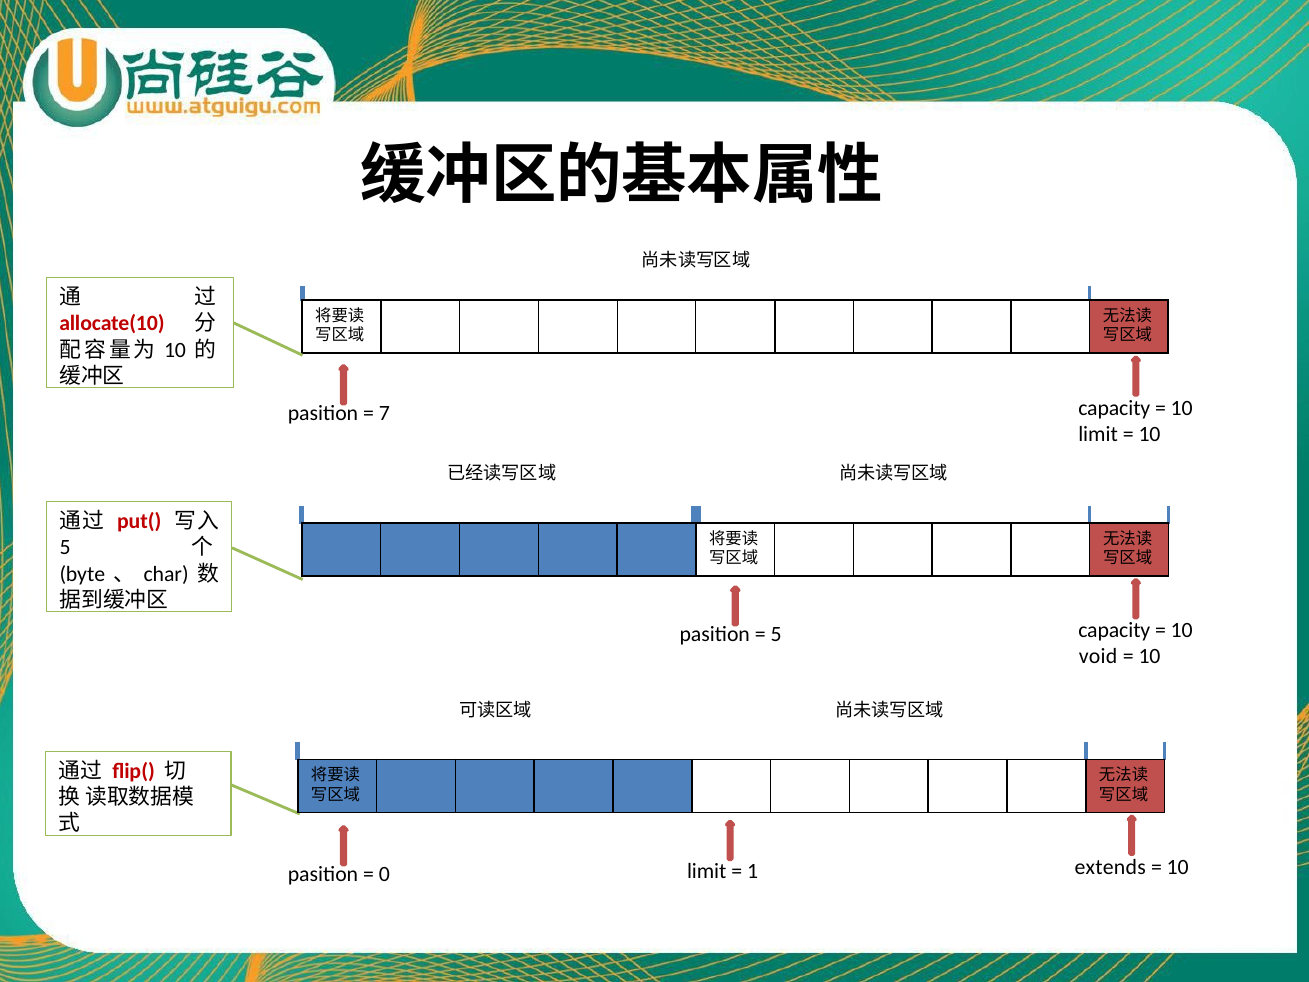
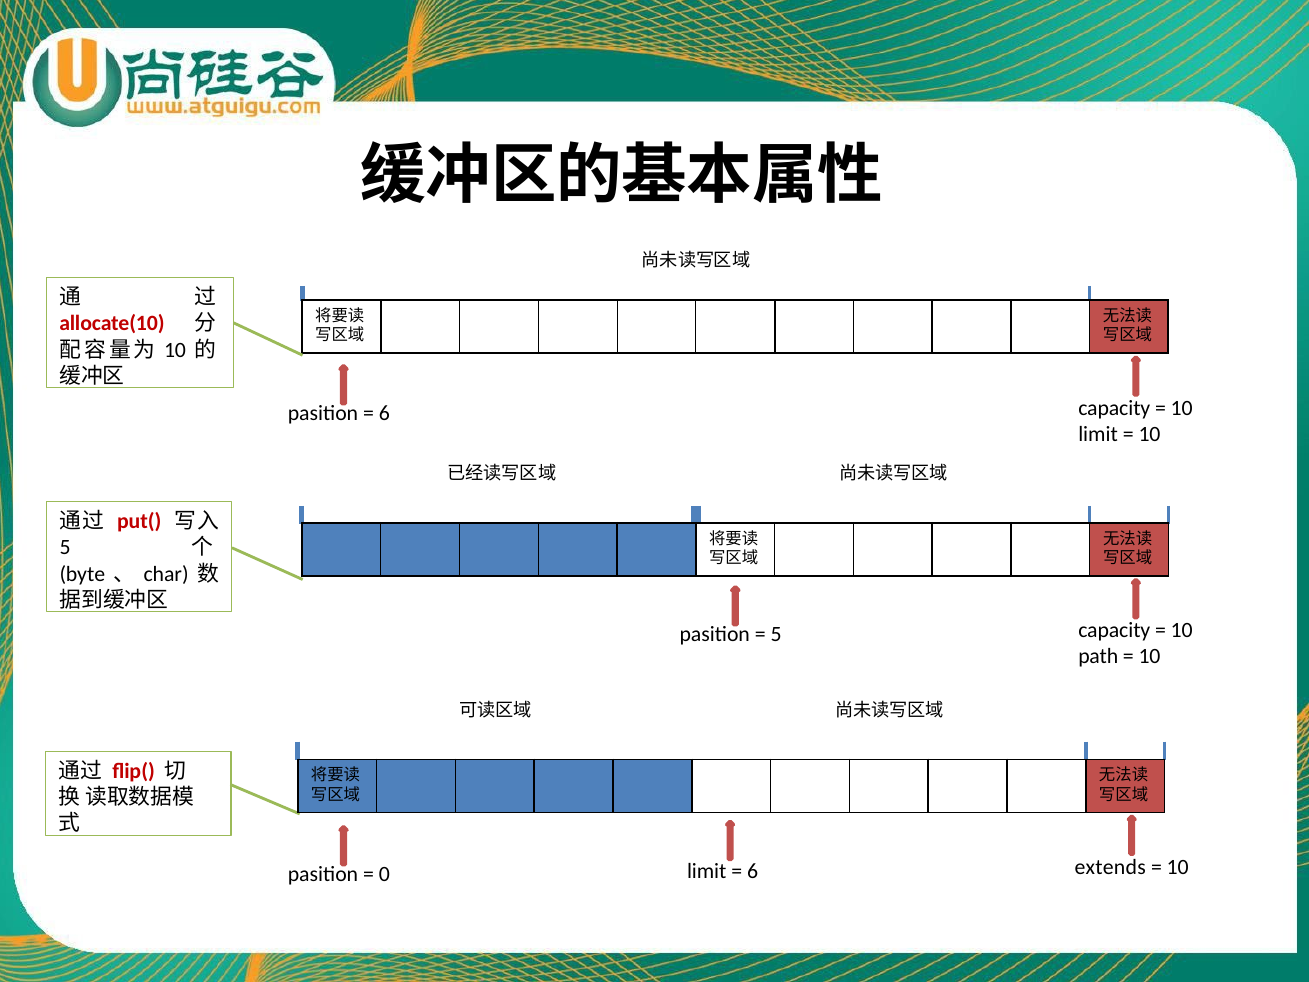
7 at (384, 413): 7 -> 6
void: void -> path
1 at (753, 871): 1 -> 6
